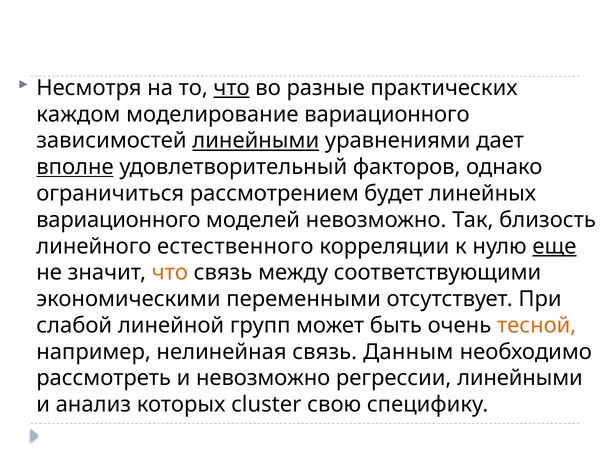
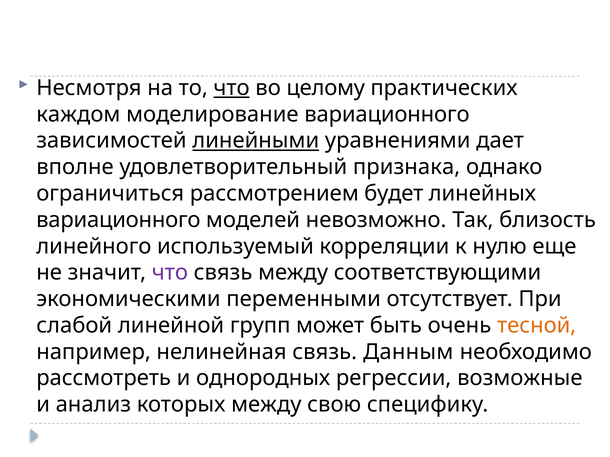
разные: разные -> целому
вполне underline: present -> none
факторов: факторов -> признака
естественного: естественного -> используемый
еще underline: present -> none
что at (170, 273) colour: orange -> purple
и невозможно: невозможно -> однородных
регрессии линейными: линейными -> возможные
которых cluster: cluster -> между
